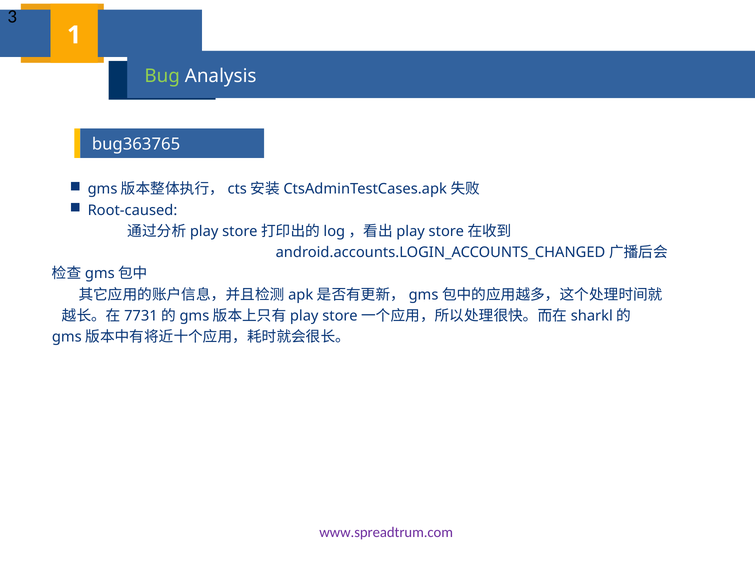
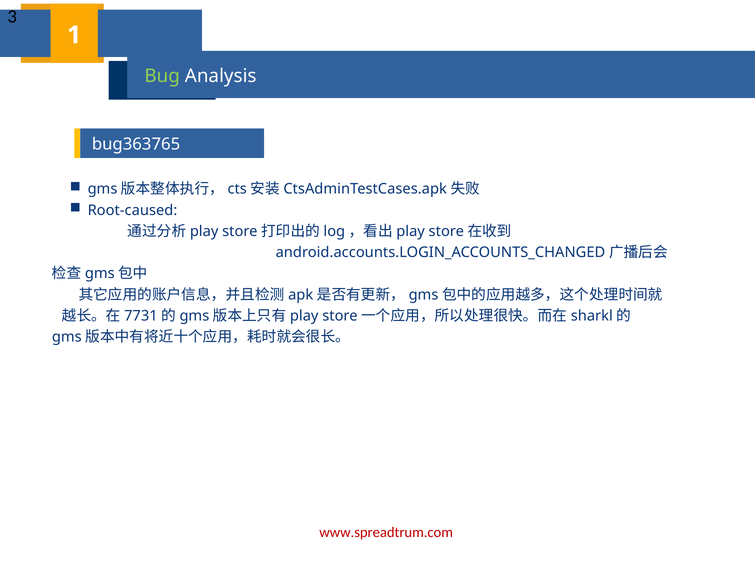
www.spreadtrum.com colour: purple -> red
